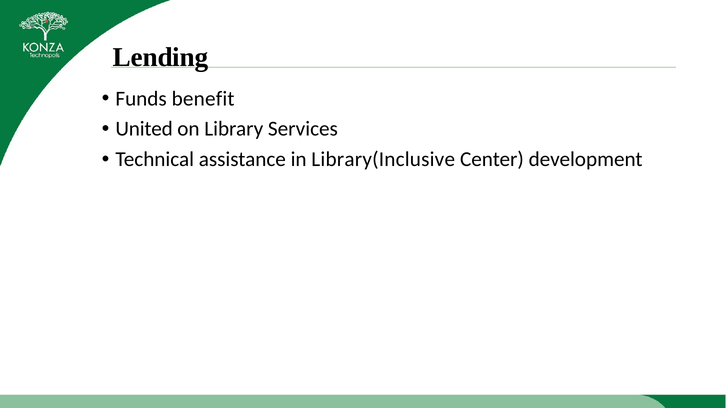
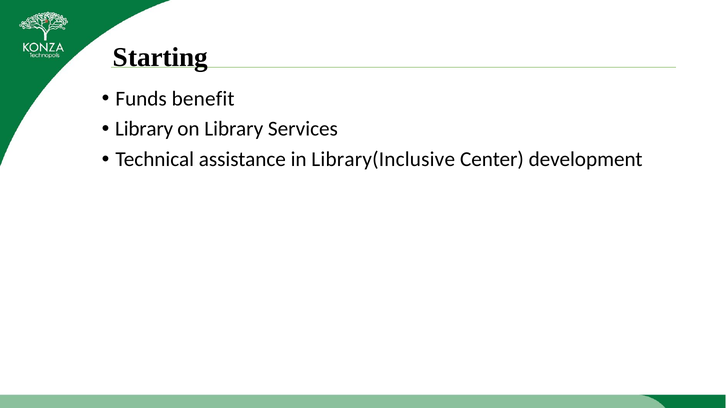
Lending: Lending -> Starting
United at (144, 129): United -> Library
